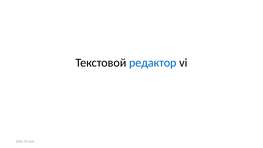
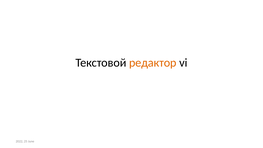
редактор colour: blue -> orange
